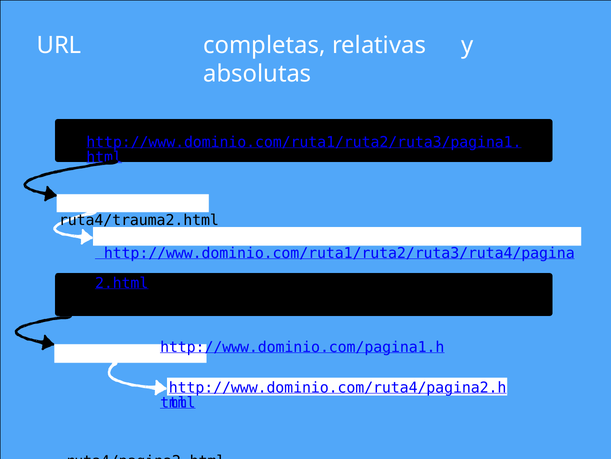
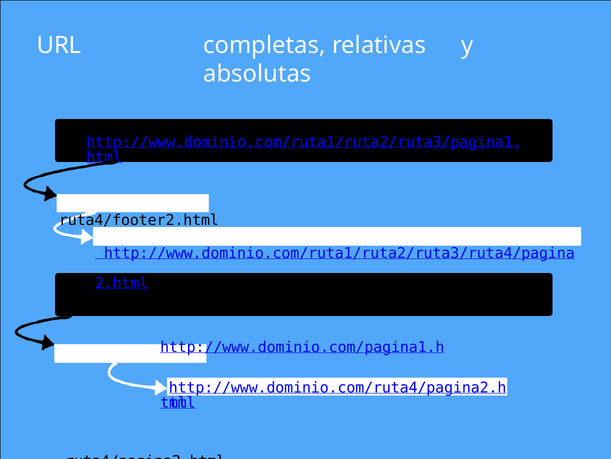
ruta4/trauma2.html: ruta4/trauma2.html -> ruta4/footer2.html
